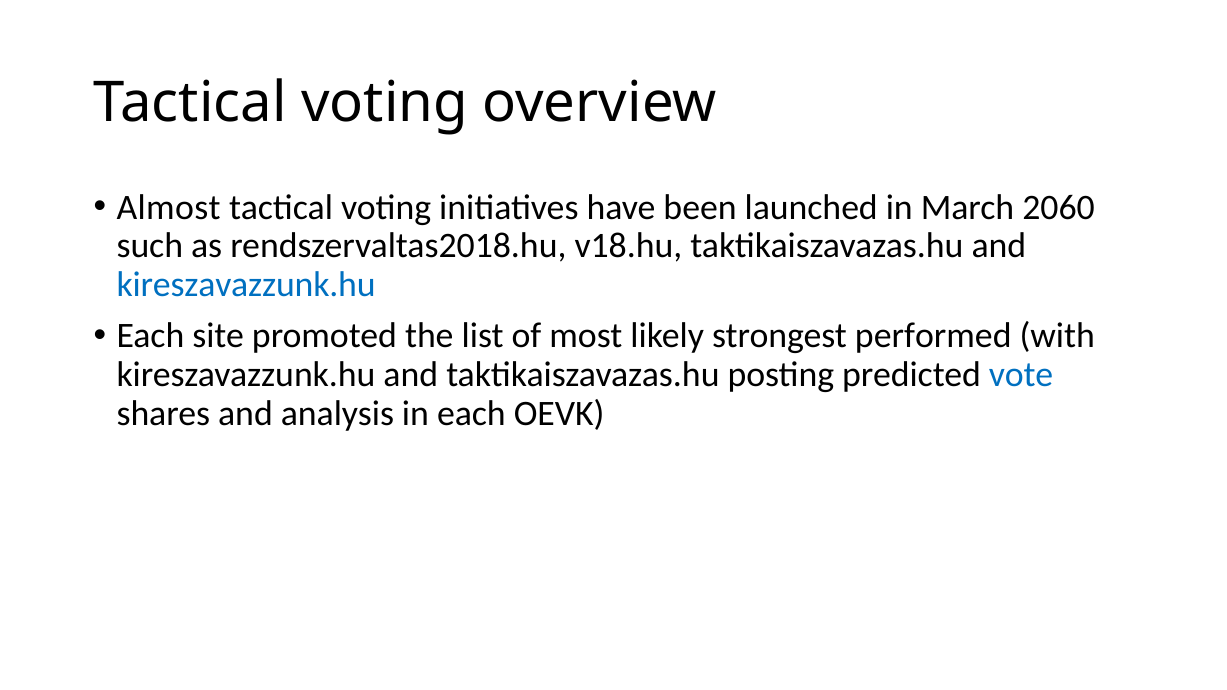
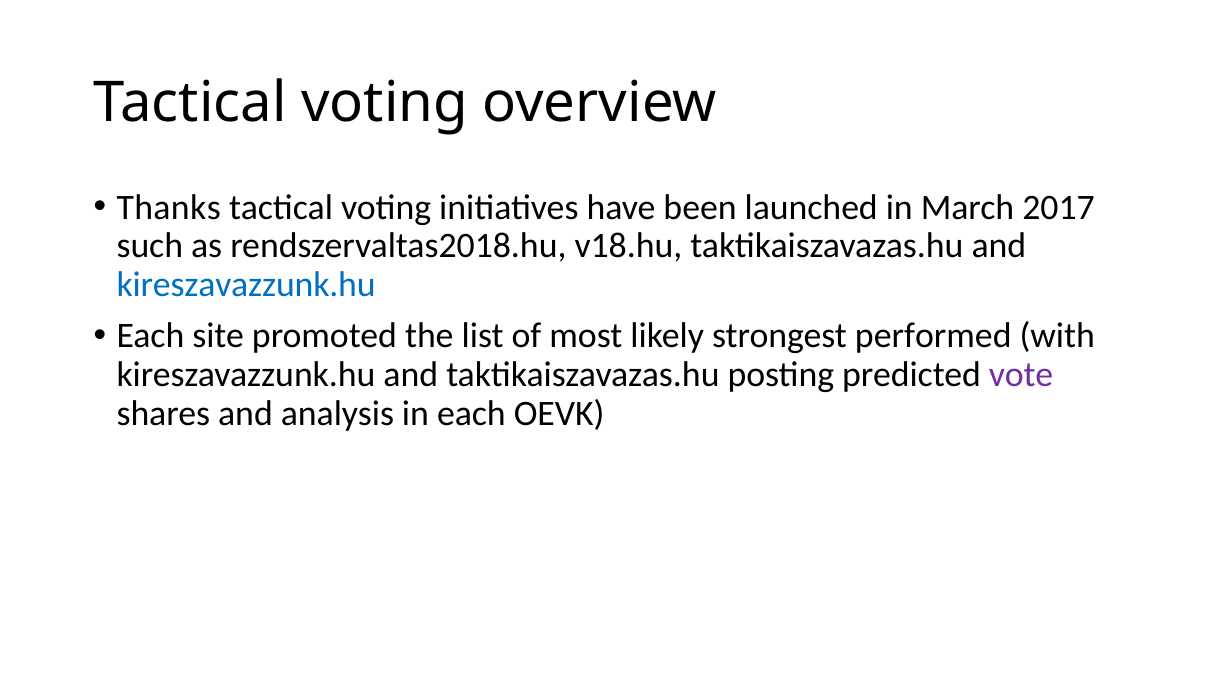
Almost: Almost -> Thanks
2060: 2060 -> 2017
vote colour: blue -> purple
